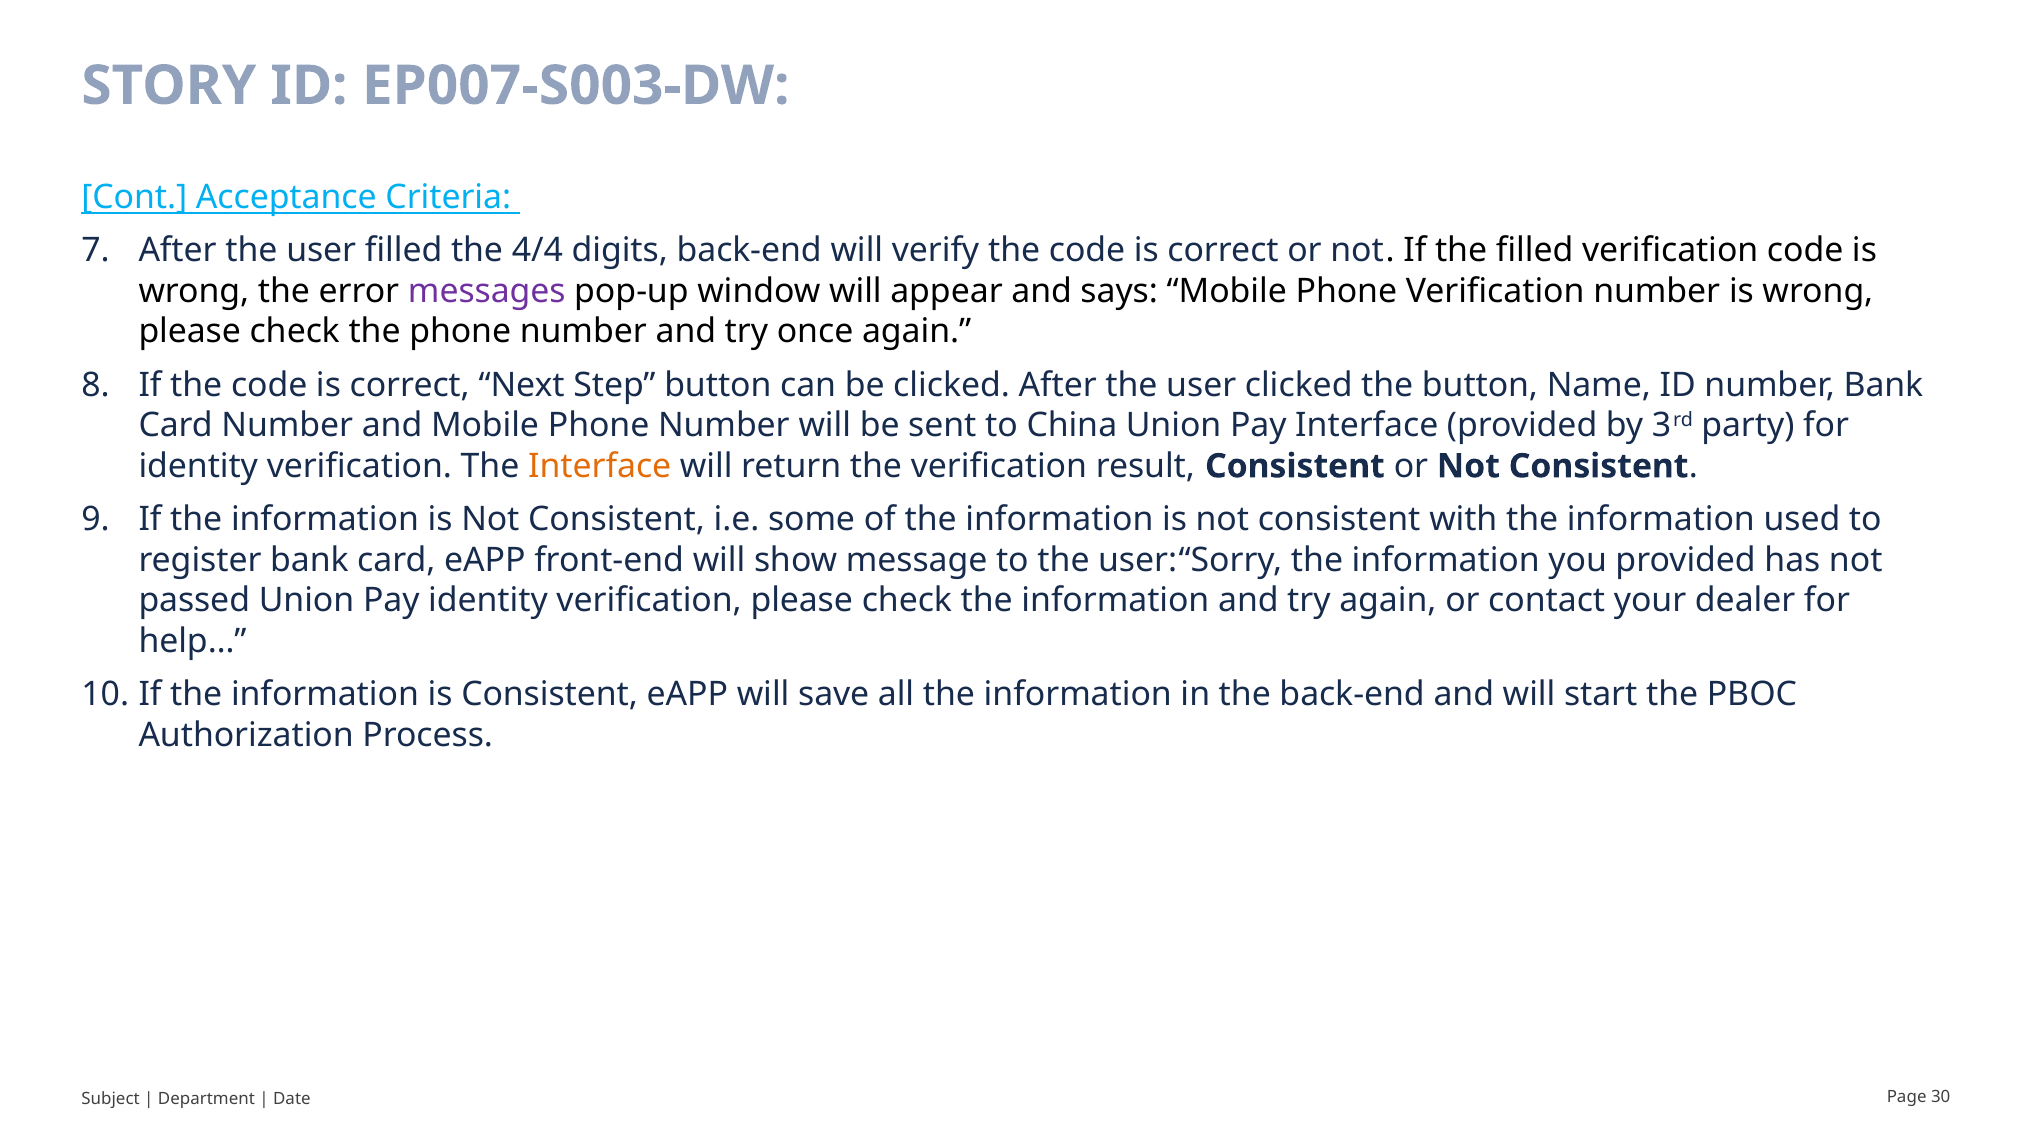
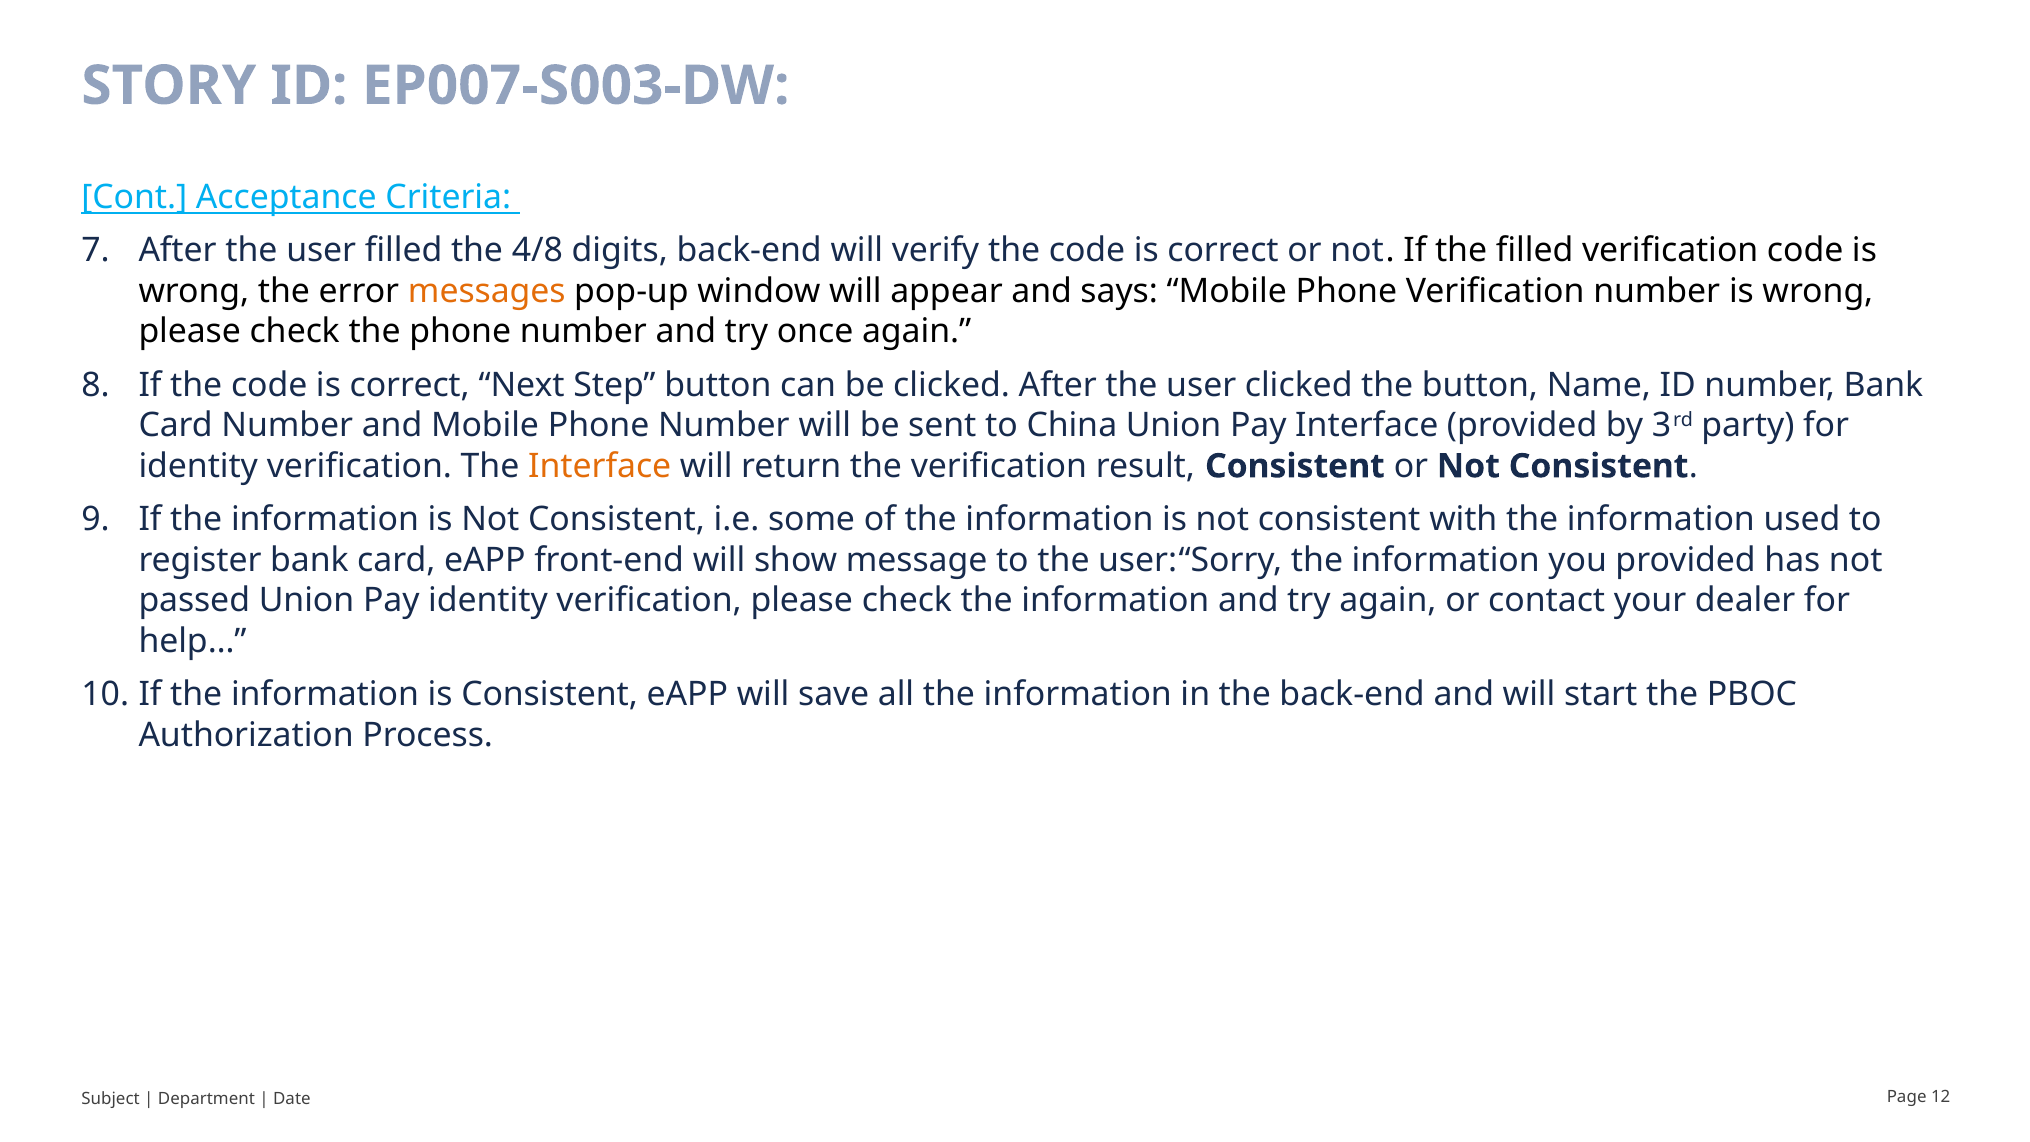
4/4: 4/4 -> 4/8
messages colour: purple -> orange
30: 30 -> 12
